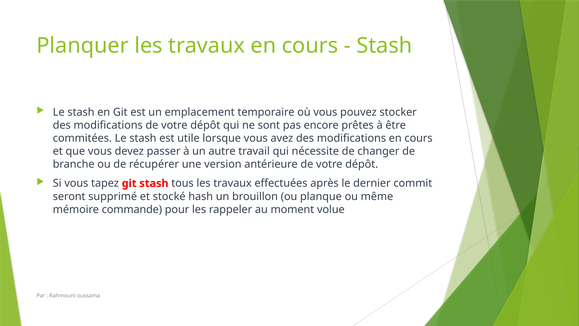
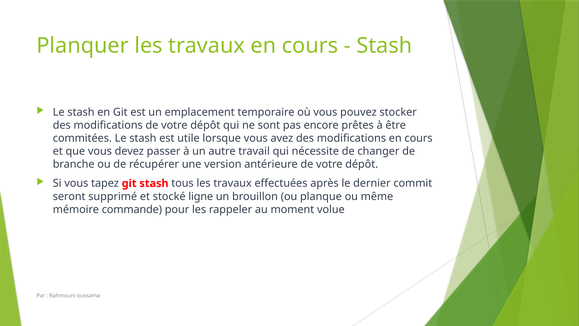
hash: hash -> ligne
